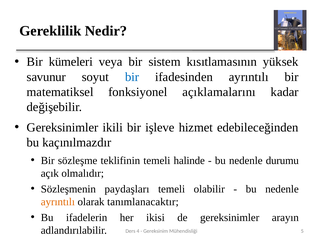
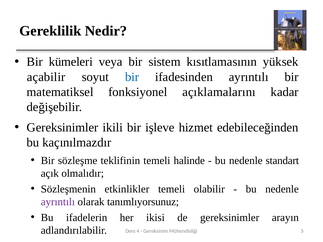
savunur: savunur -> açabilir
durumu: durumu -> standart
paydaşları: paydaşları -> etkinlikler
ayrıntılı at (58, 202) colour: orange -> purple
tanımlanacaktır: tanımlanacaktır -> tanımlıyorsunuz
